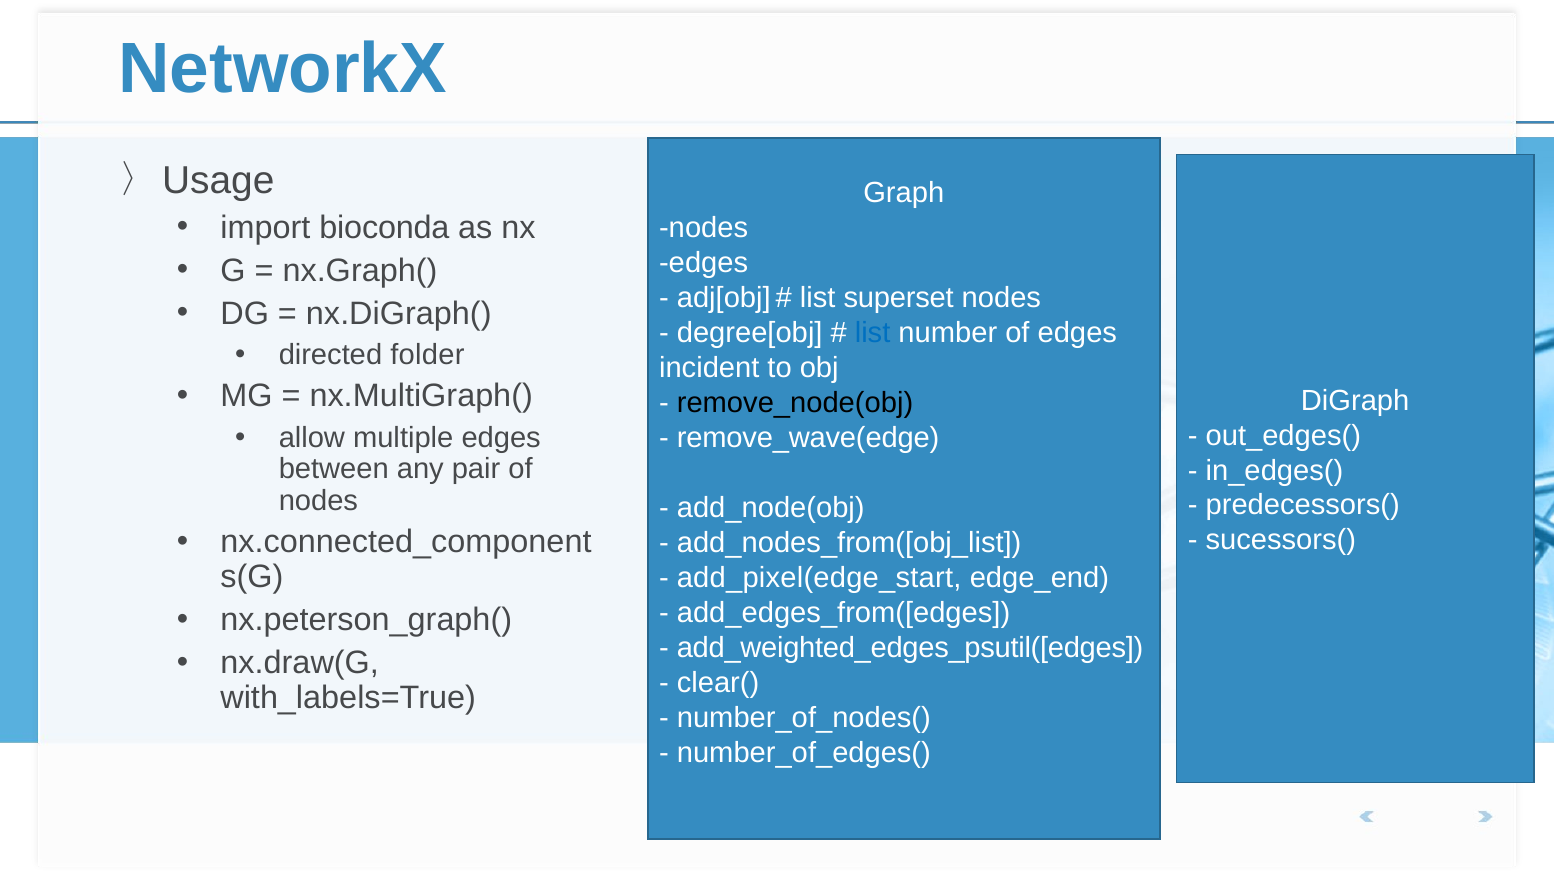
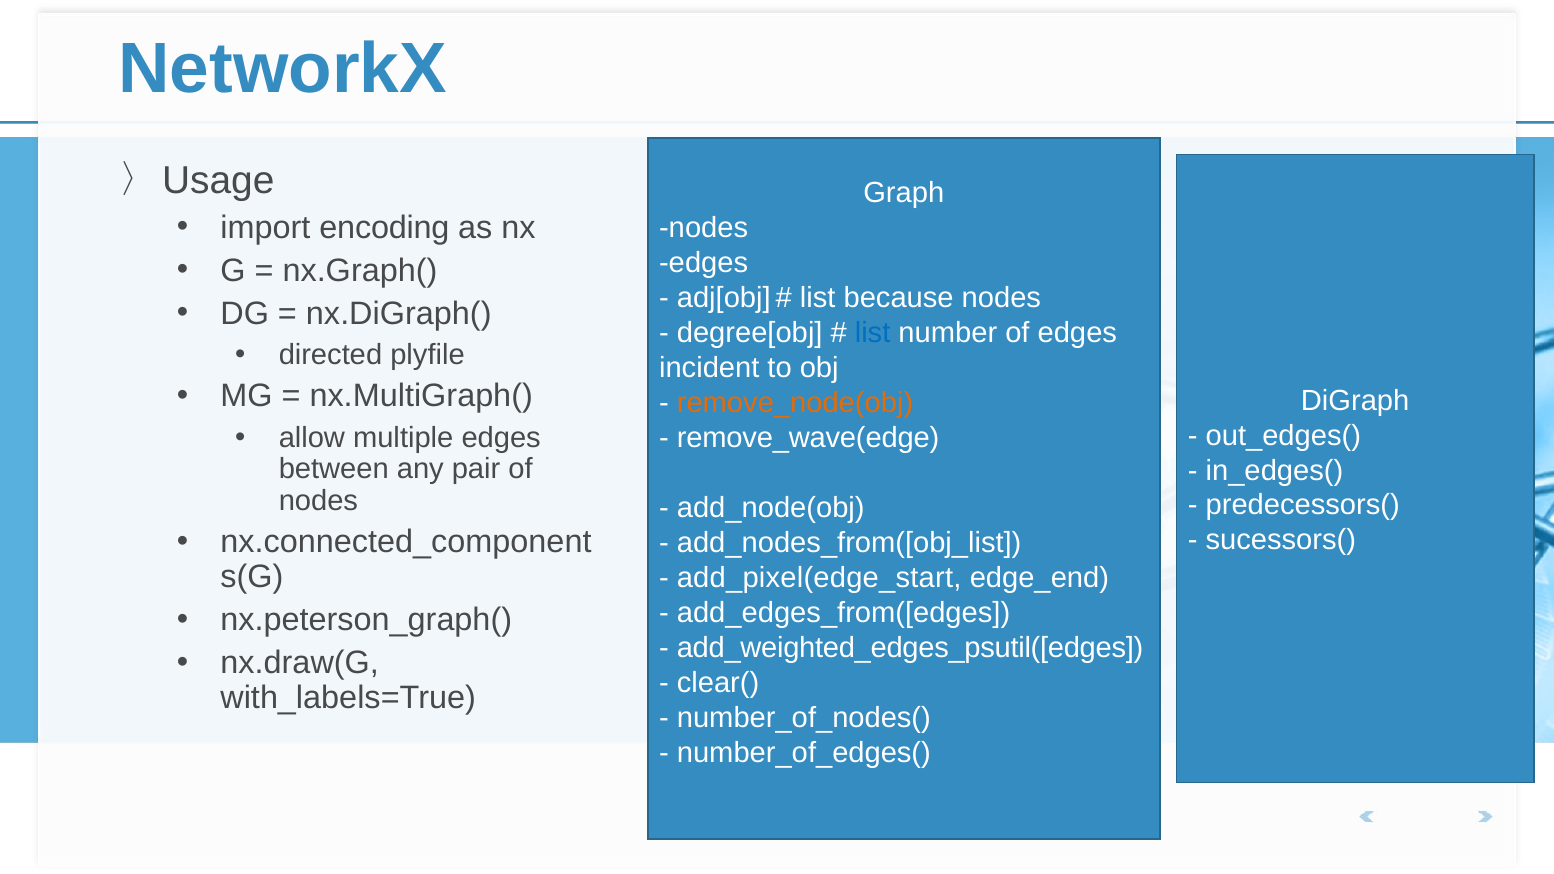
bioconda: bioconda -> encoding
superset: superset -> because
folder: folder -> plyfile
remove_node(obj colour: black -> orange
